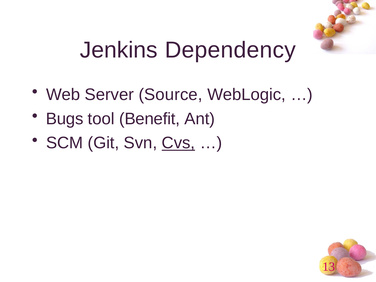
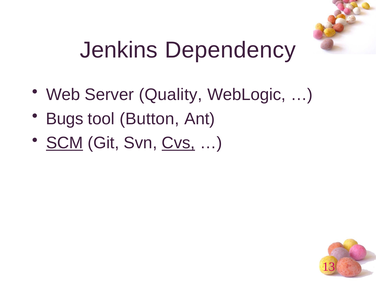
Source: Source -> Quality
Benefit: Benefit -> Button
SCM underline: none -> present
